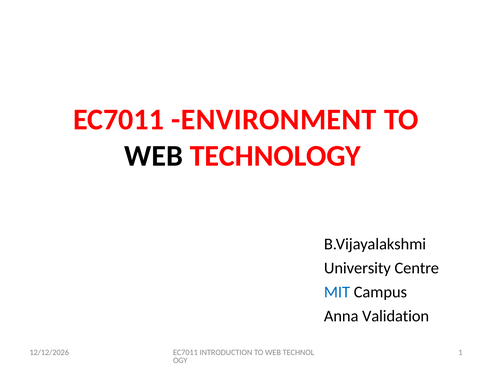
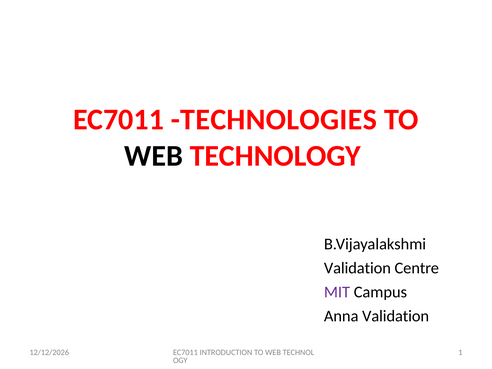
ENVIRONMENT: ENVIRONMENT -> TECHNOLOGIES
University at (357, 268): University -> Validation
MIT colour: blue -> purple
